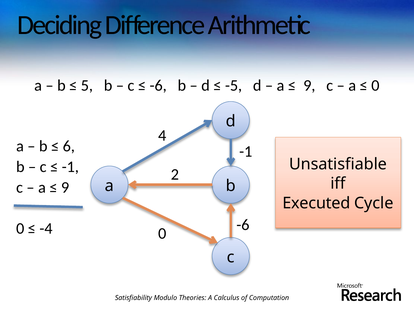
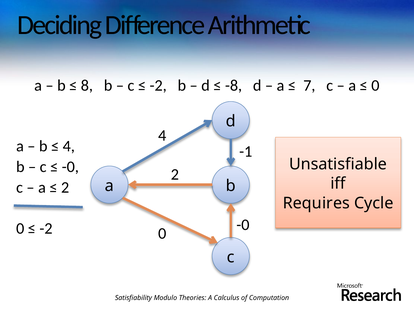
5: 5 -> 8
-6 at (158, 85): -6 -> -2
-5: -5 -> -8
9 at (309, 85): 9 -> 7
6 at (69, 146): 6 -> 4
-1 at (70, 166): -1 -> -0
9 at (65, 187): 9 -> 2
Executed: Executed -> Requires
-6 at (243, 224): -6 -> -0
-4 at (46, 228): -4 -> -2
